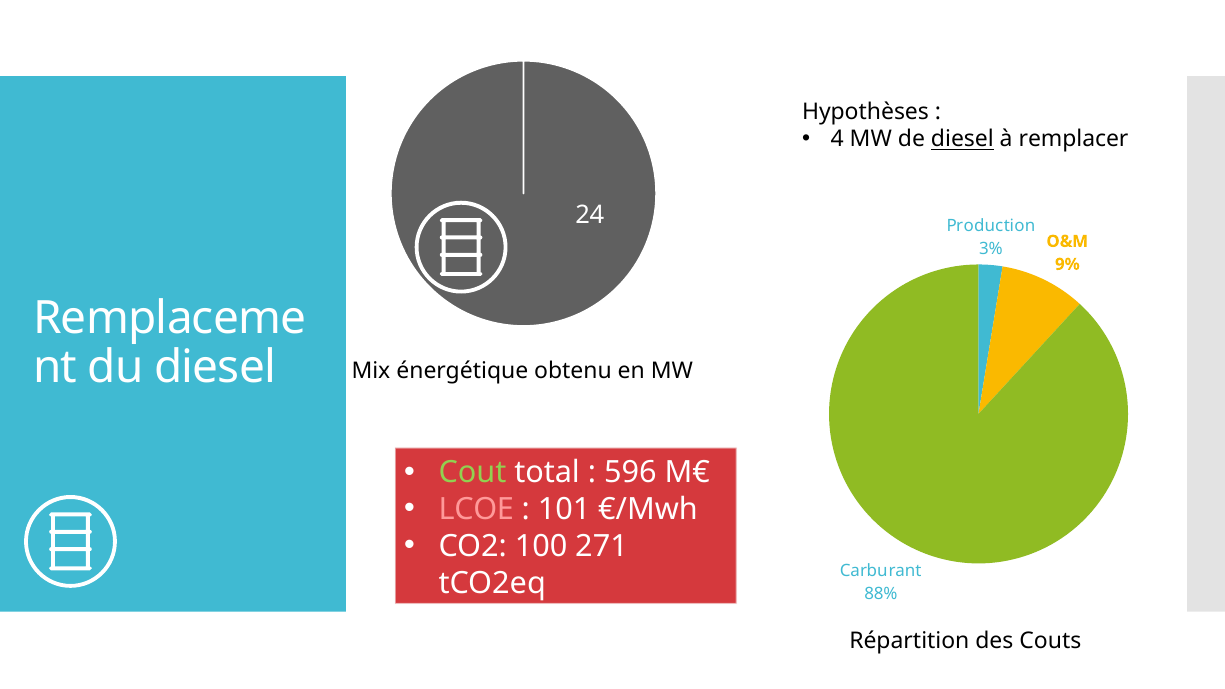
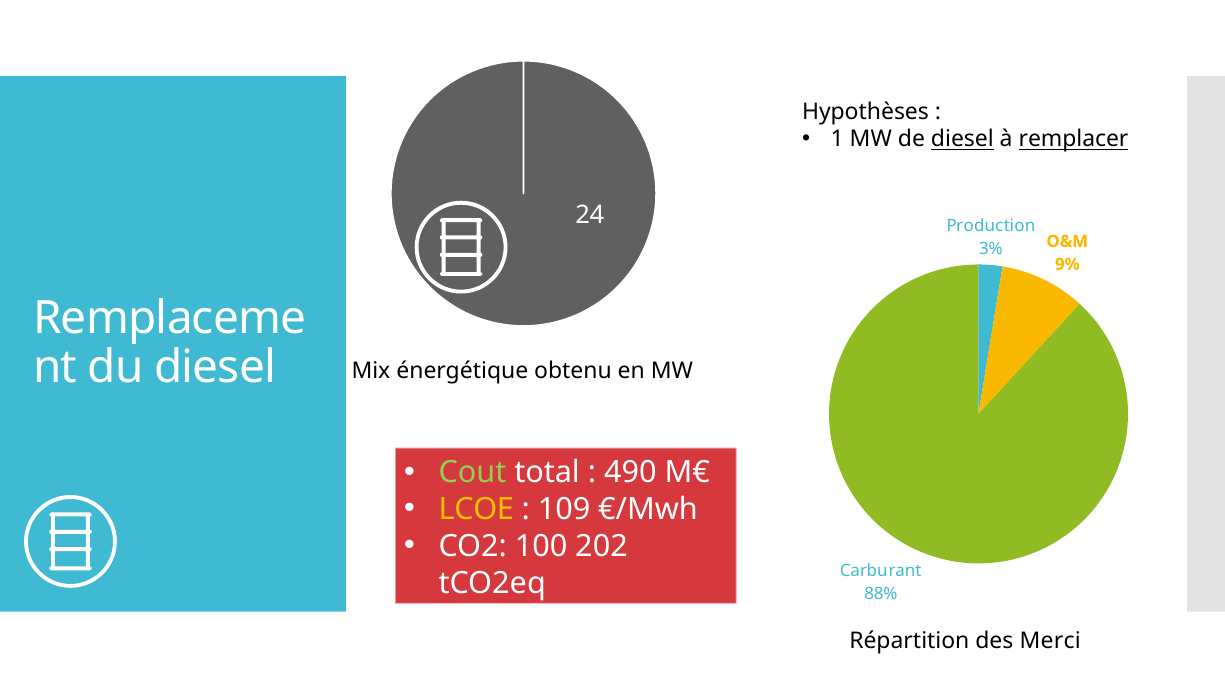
4: 4 -> 1
remplacer underline: none -> present
596: 596 -> 490
LCOE colour: pink -> yellow
101: 101 -> 109
271: 271 -> 202
Couts: Couts -> Merci
